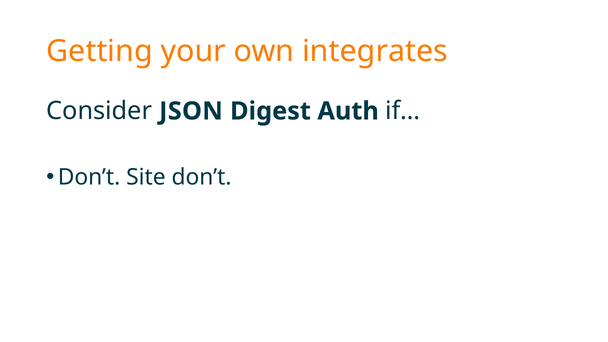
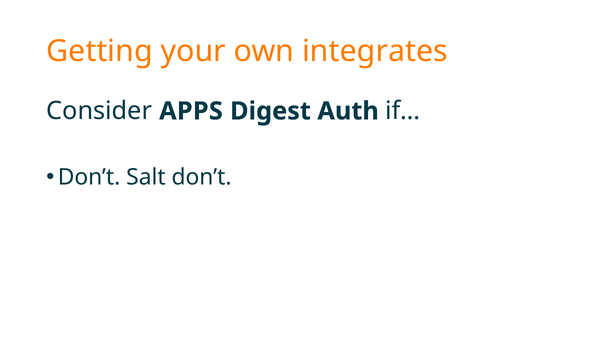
JSON: JSON -> APPS
Site: Site -> Salt
